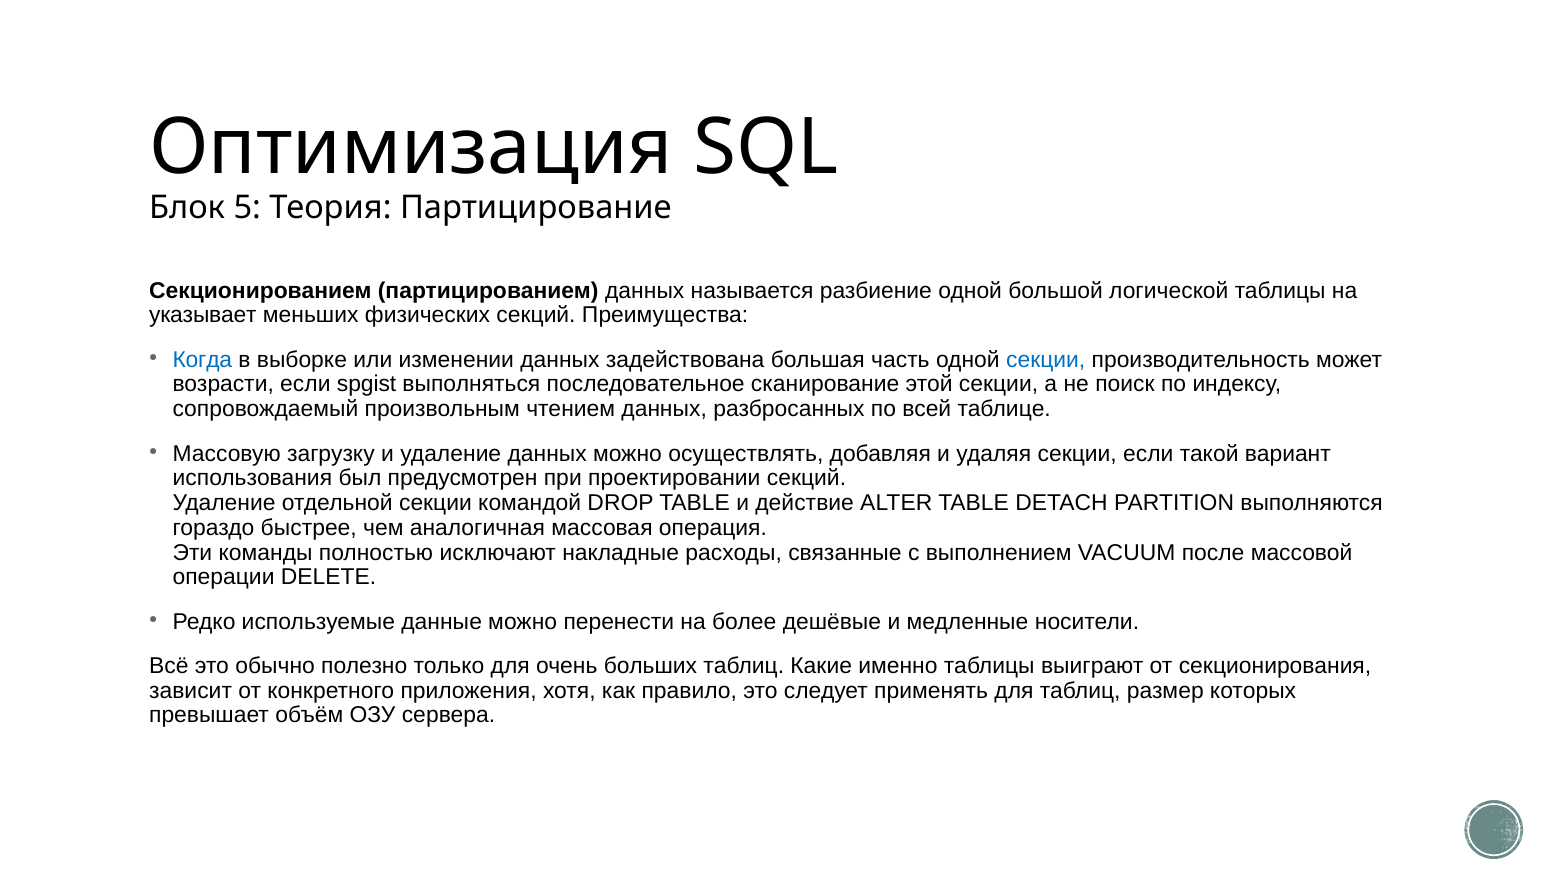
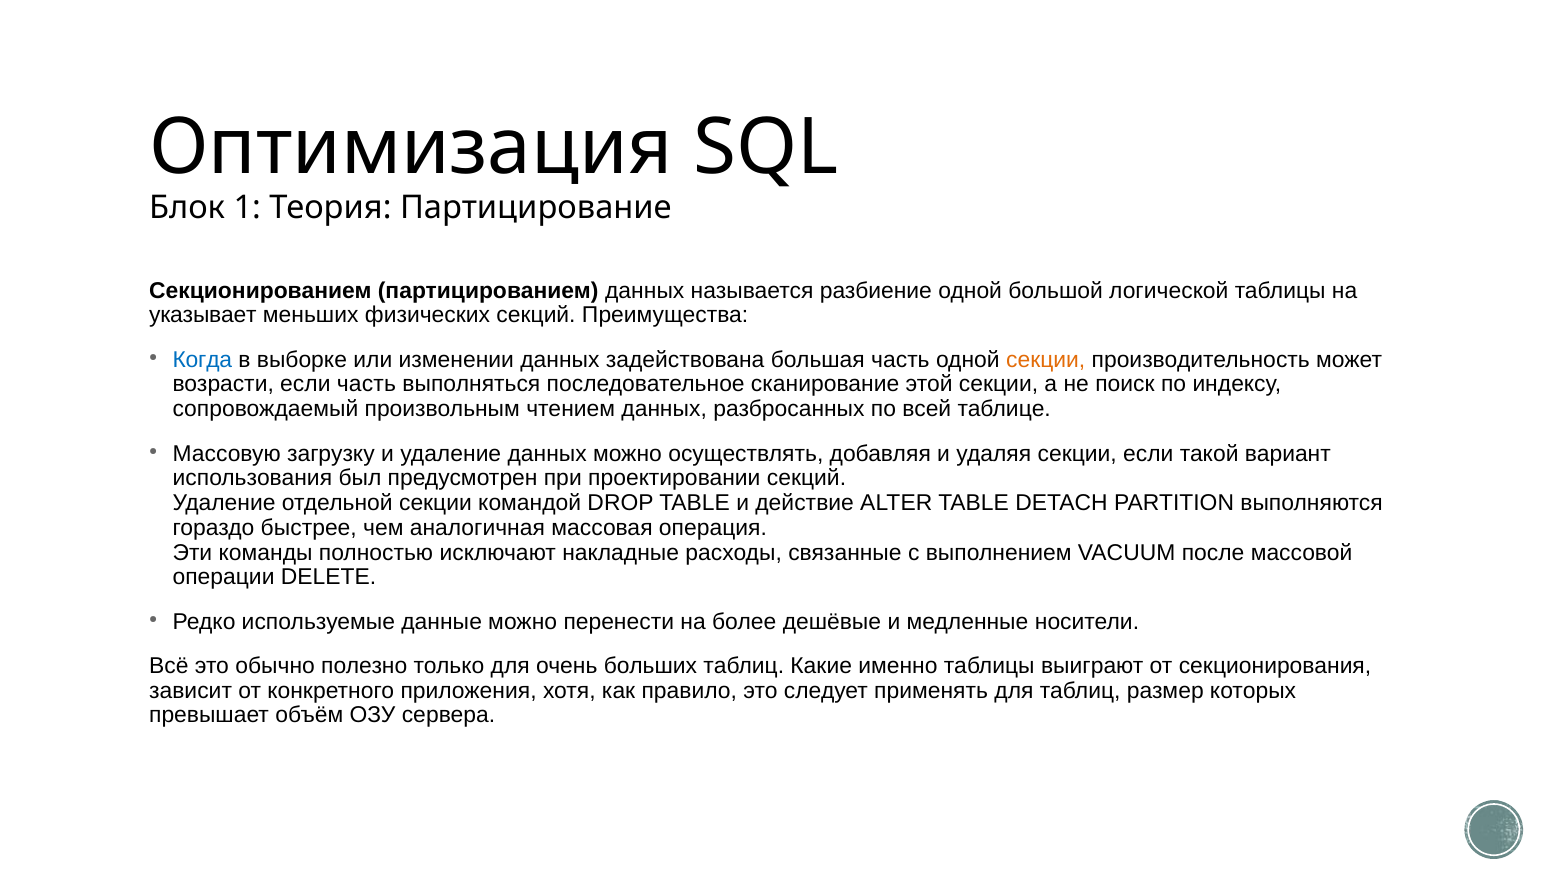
5: 5 -> 1
секции at (1046, 360) colour: blue -> orange
если spgist: spgist -> часть
